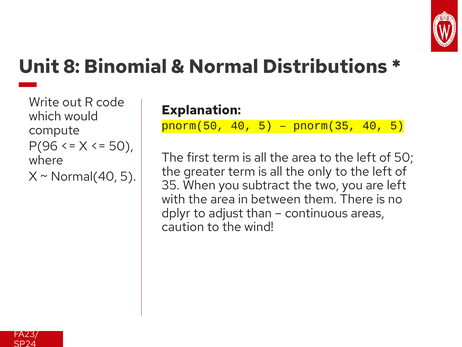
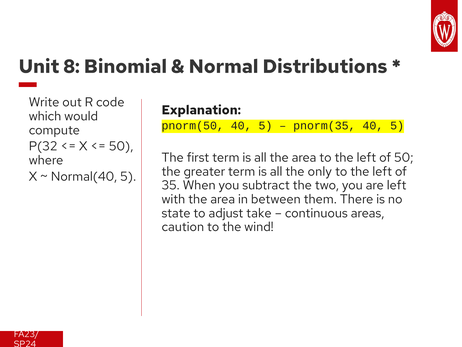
P(96: P(96 -> P(32
dplyr: dplyr -> state
than: than -> take
